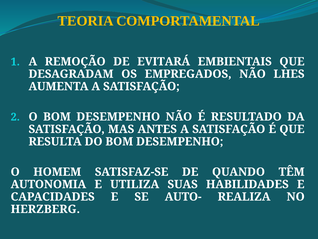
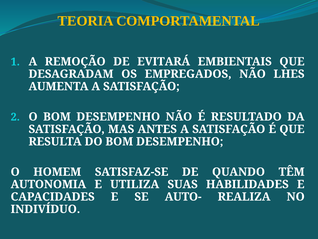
HERZBERG: HERZBERG -> INDIVÍDUO
